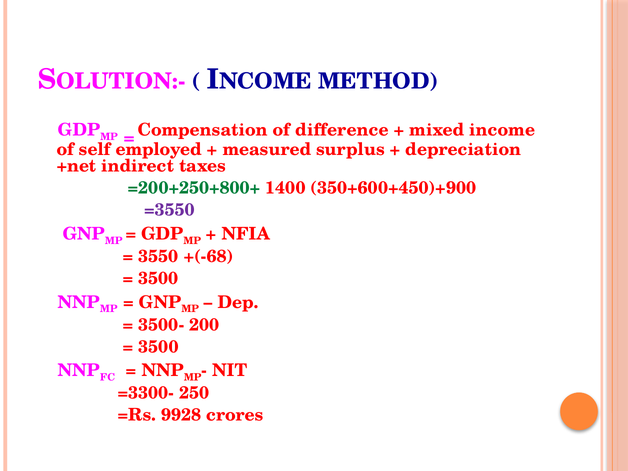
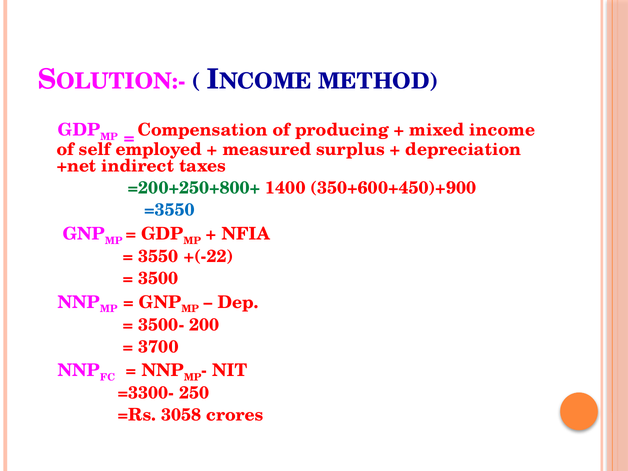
difference: difference -> producing
=3550 colour: purple -> blue
+(-68: +(-68 -> +(-22
3500 at (158, 347): 3500 -> 3700
9928: 9928 -> 3058
